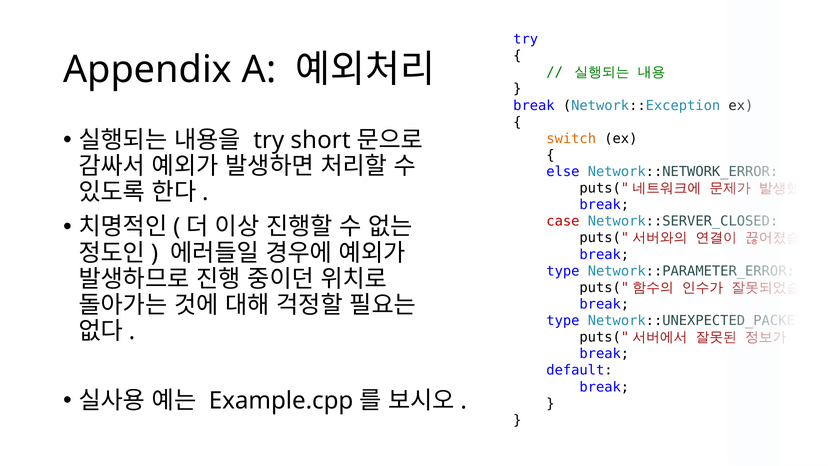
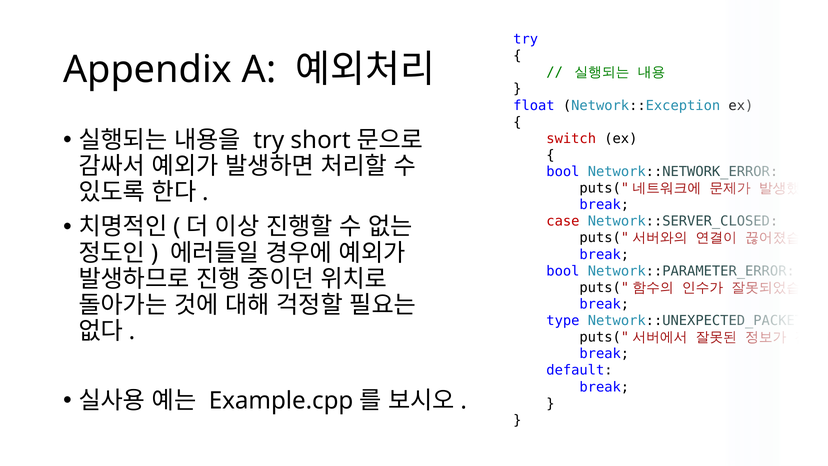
break at (534, 105): break -> float
switch colour: orange -> red
else at (563, 172): else -> bool
type at (563, 271): type -> bool
